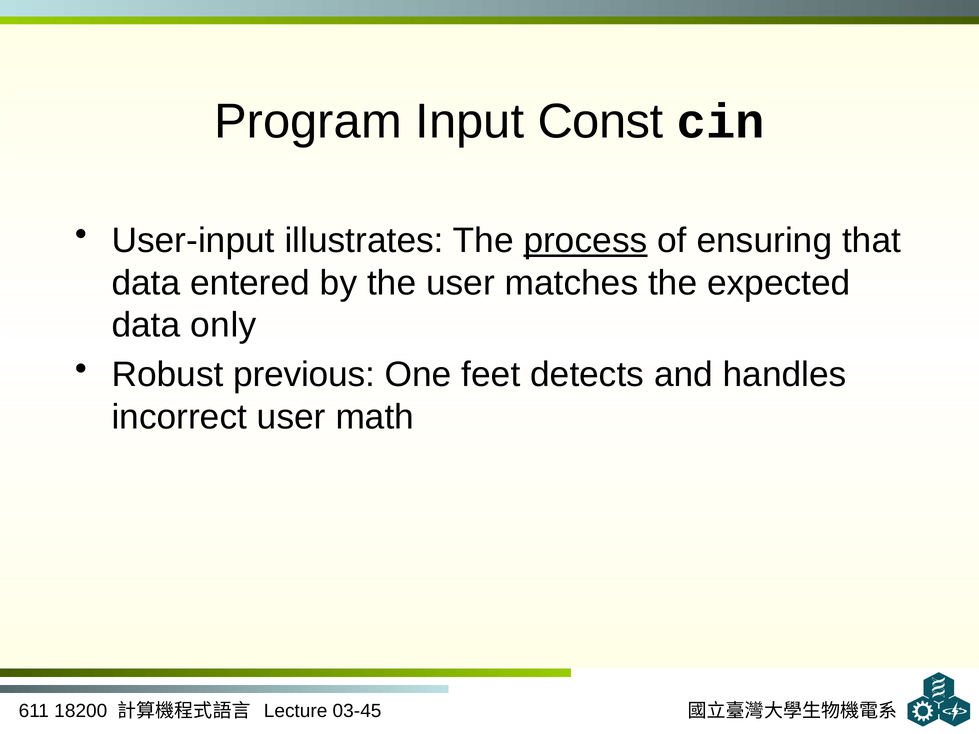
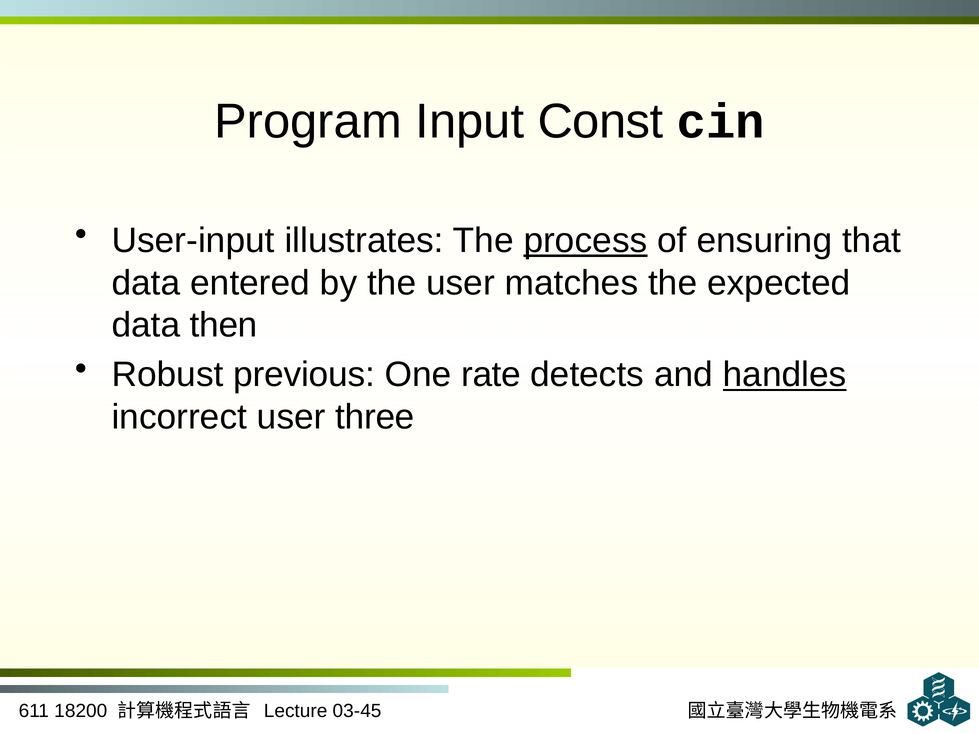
only: only -> then
feet: feet -> rate
handles underline: none -> present
math: math -> three
